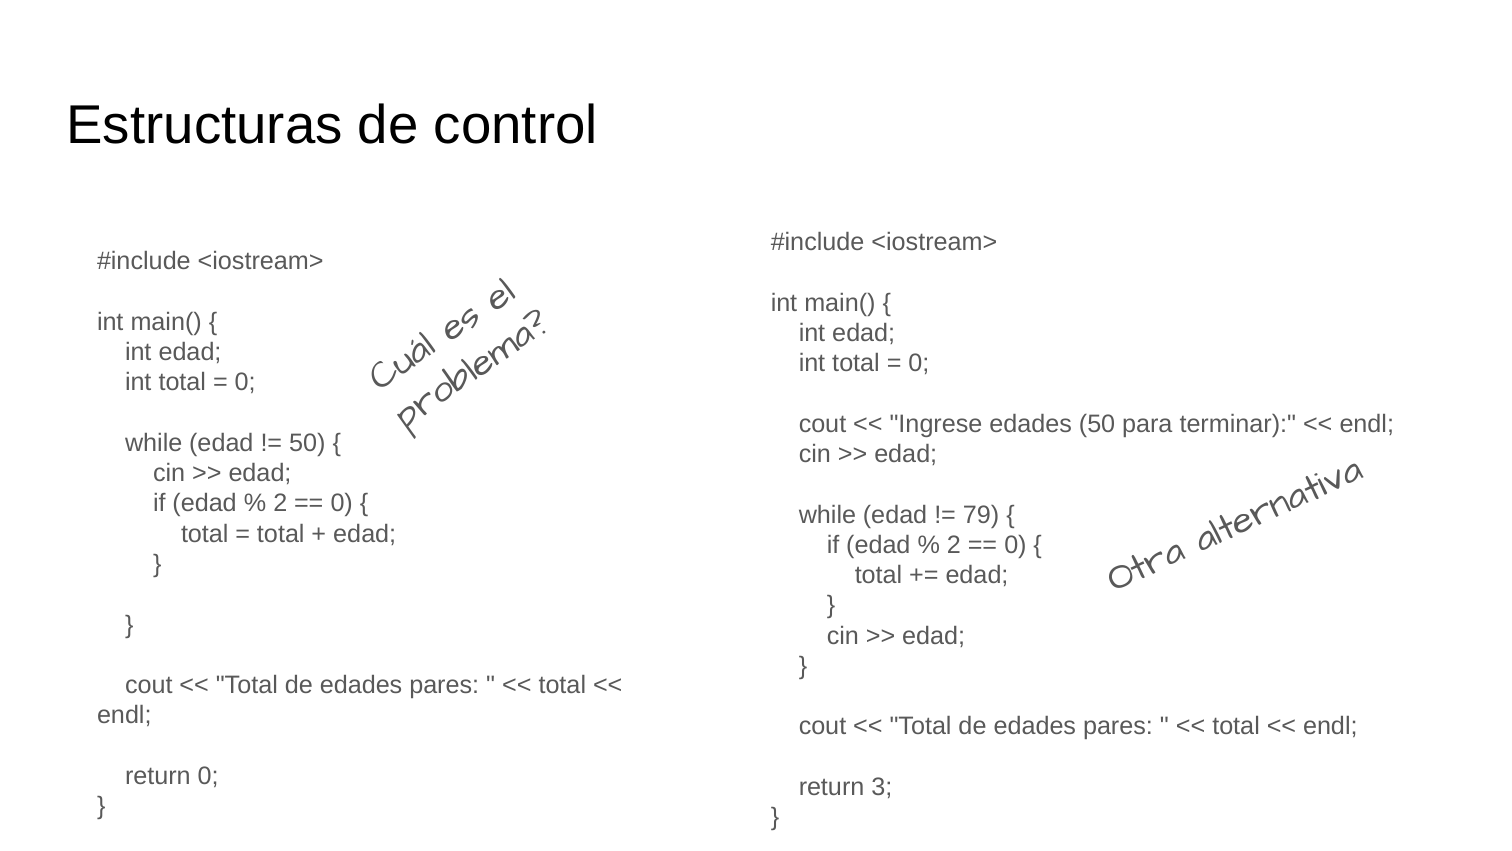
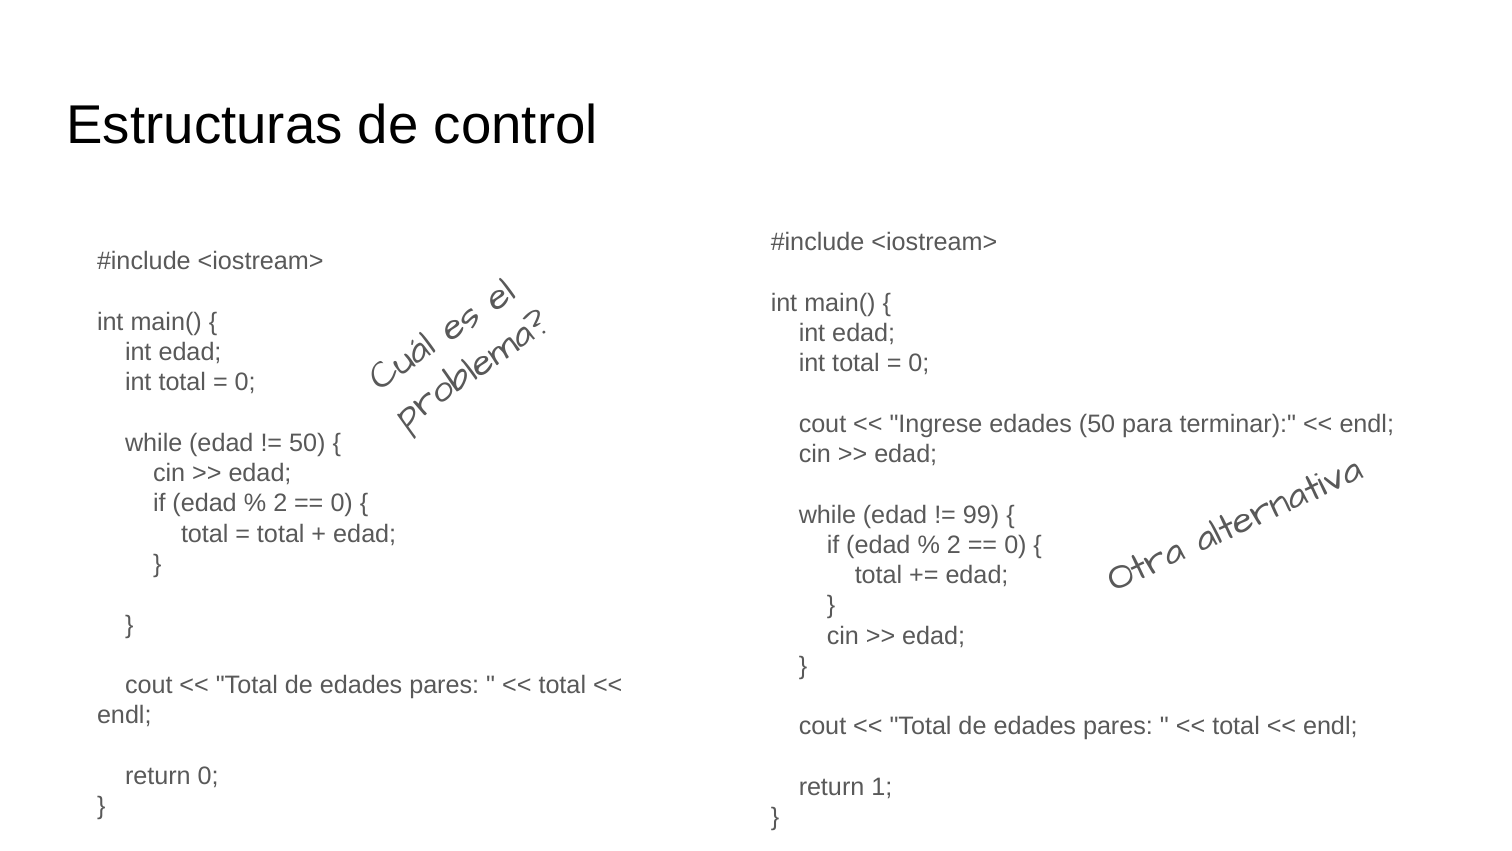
79: 79 -> 99
3: 3 -> 1
